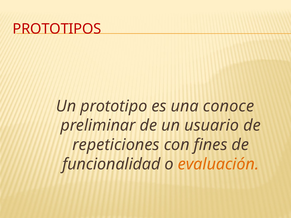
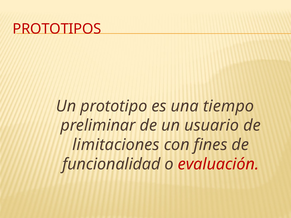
conoce: conoce -> tiempo
repeticiones: repeticiones -> limitaciones
evaluación colour: orange -> red
